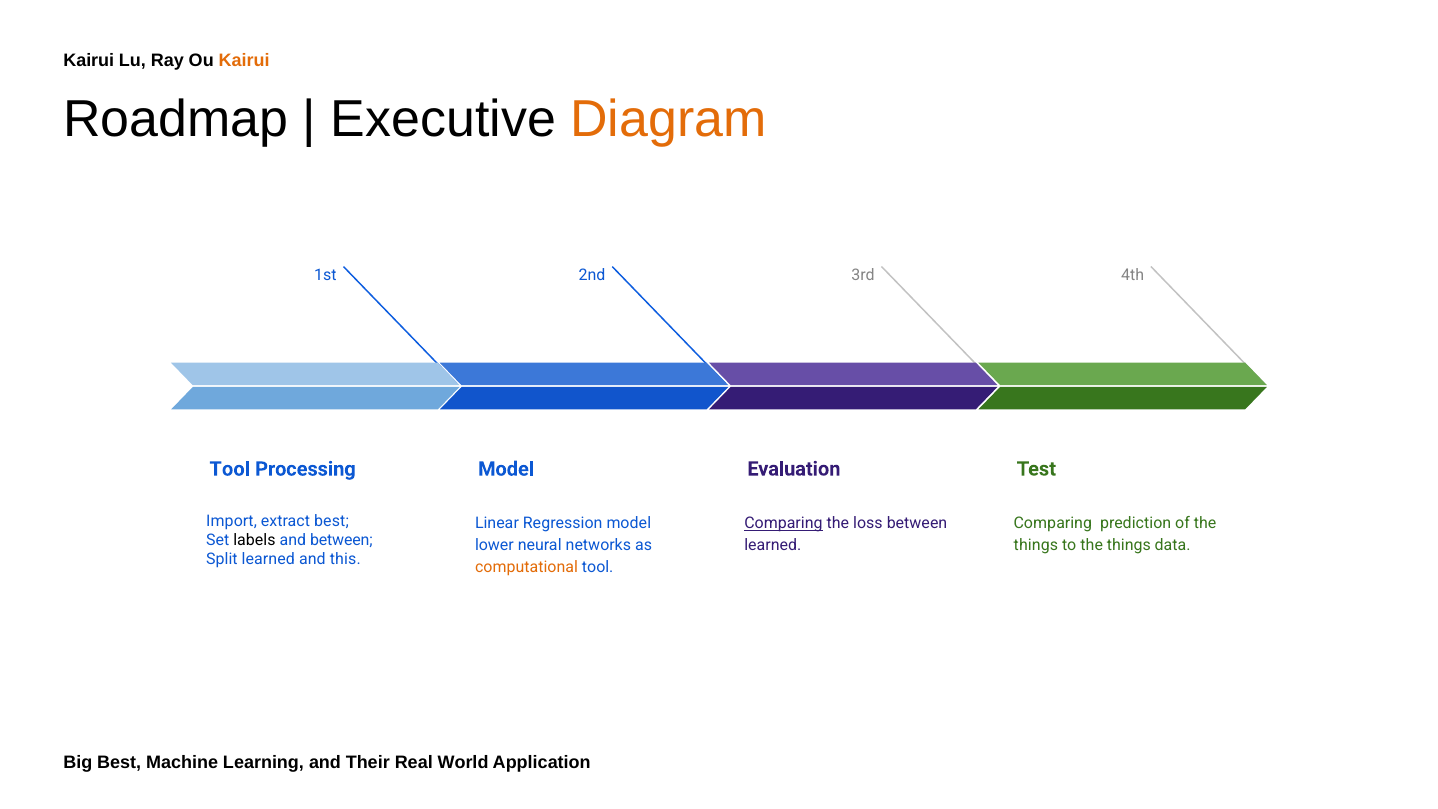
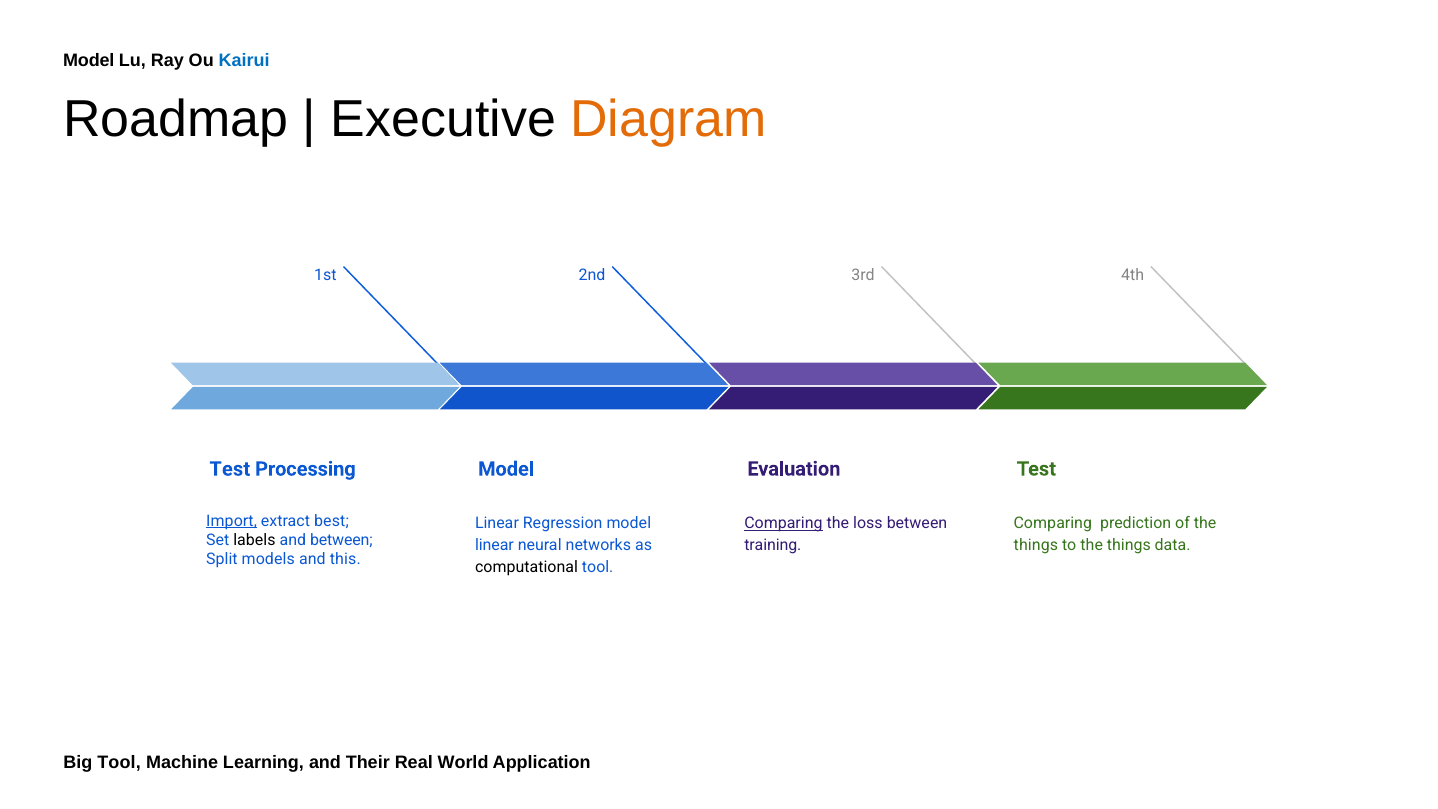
Kairui at (89, 61): Kairui -> Model
Kairui at (244, 61) colour: orange -> blue
Tool at (230, 469): Tool -> Test
Import underline: none -> present
learned at (773, 545): learned -> training
lower at (494, 545): lower -> linear
Split learned: learned -> models
computational colour: orange -> black
Best at (119, 763): Best -> Tool
